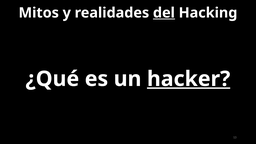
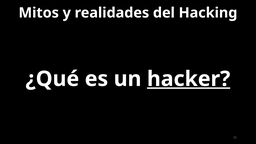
del underline: present -> none
